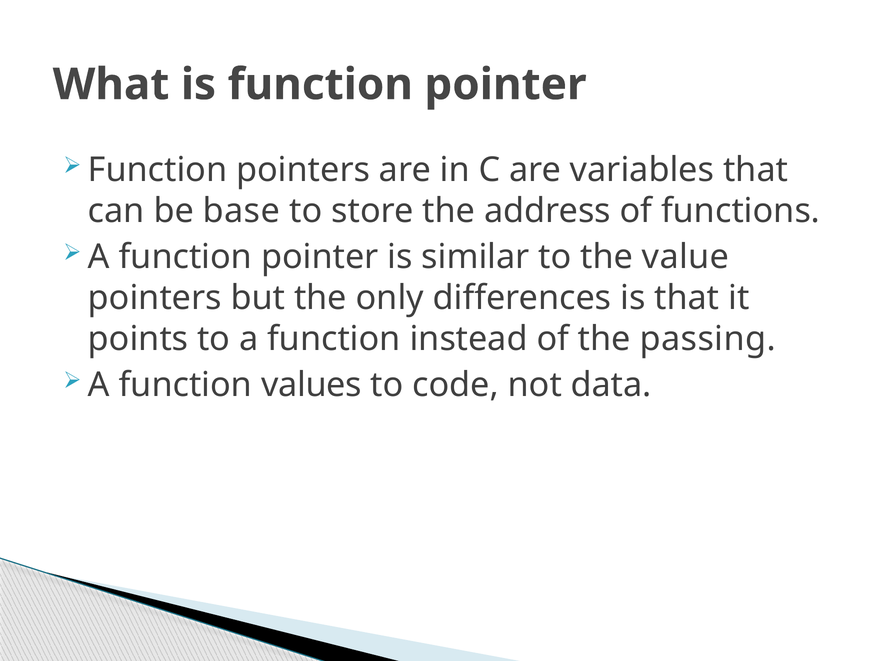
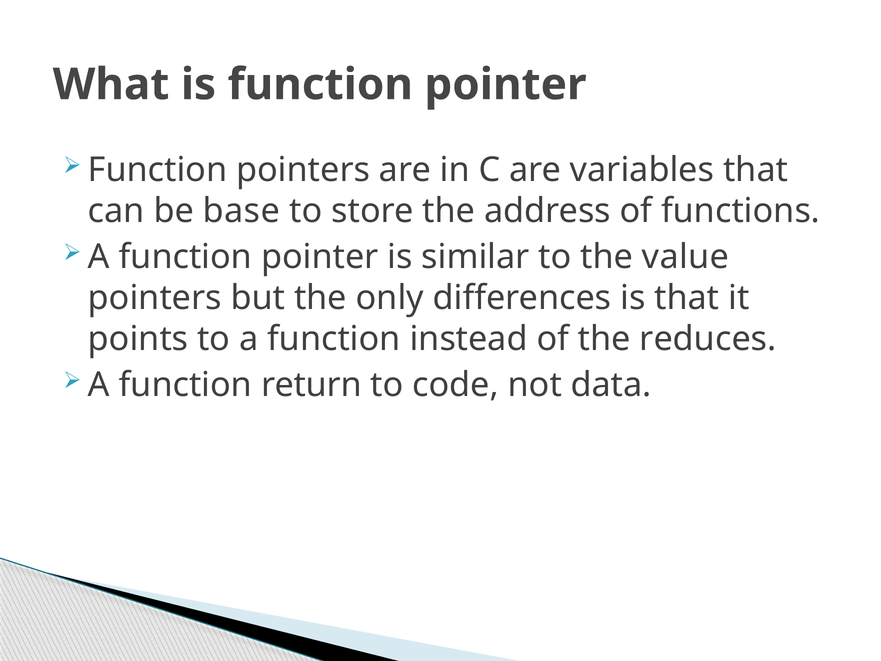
passing: passing -> reduces
values: values -> return
